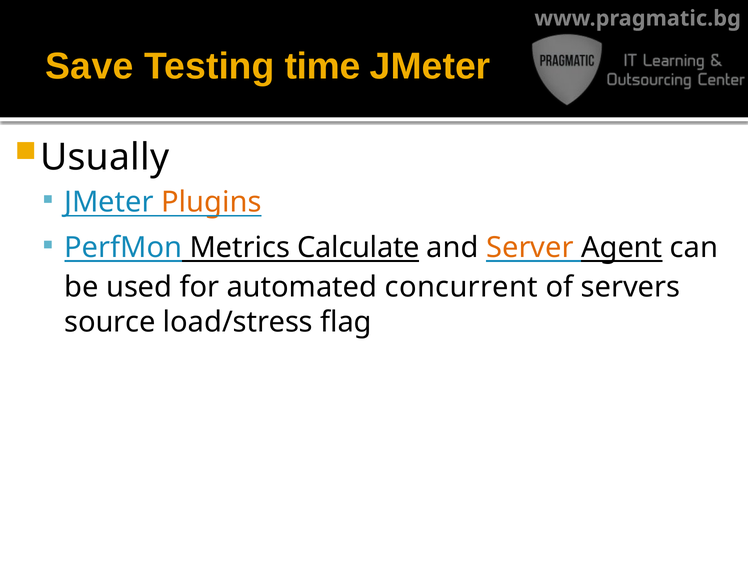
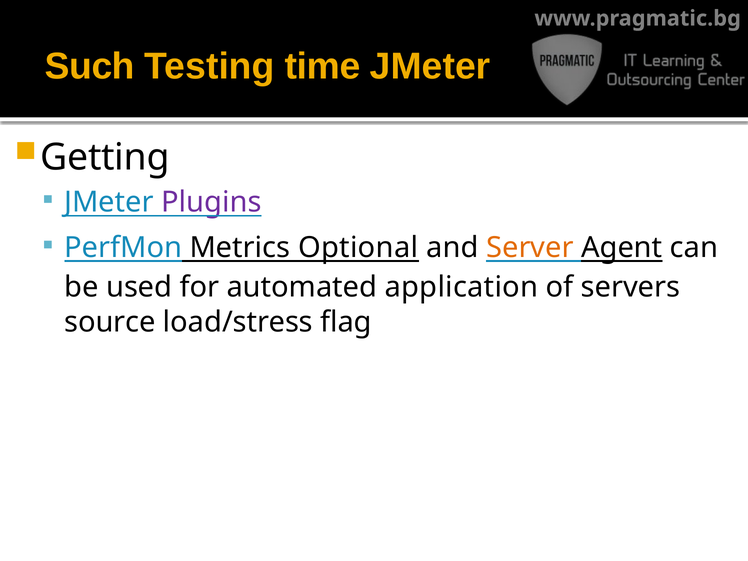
Save: Save -> Such
Usually: Usually -> Getting
Plugins colour: orange -> purple
Calculate: Calculate -> Optional
concurrent: concurrent -> application
